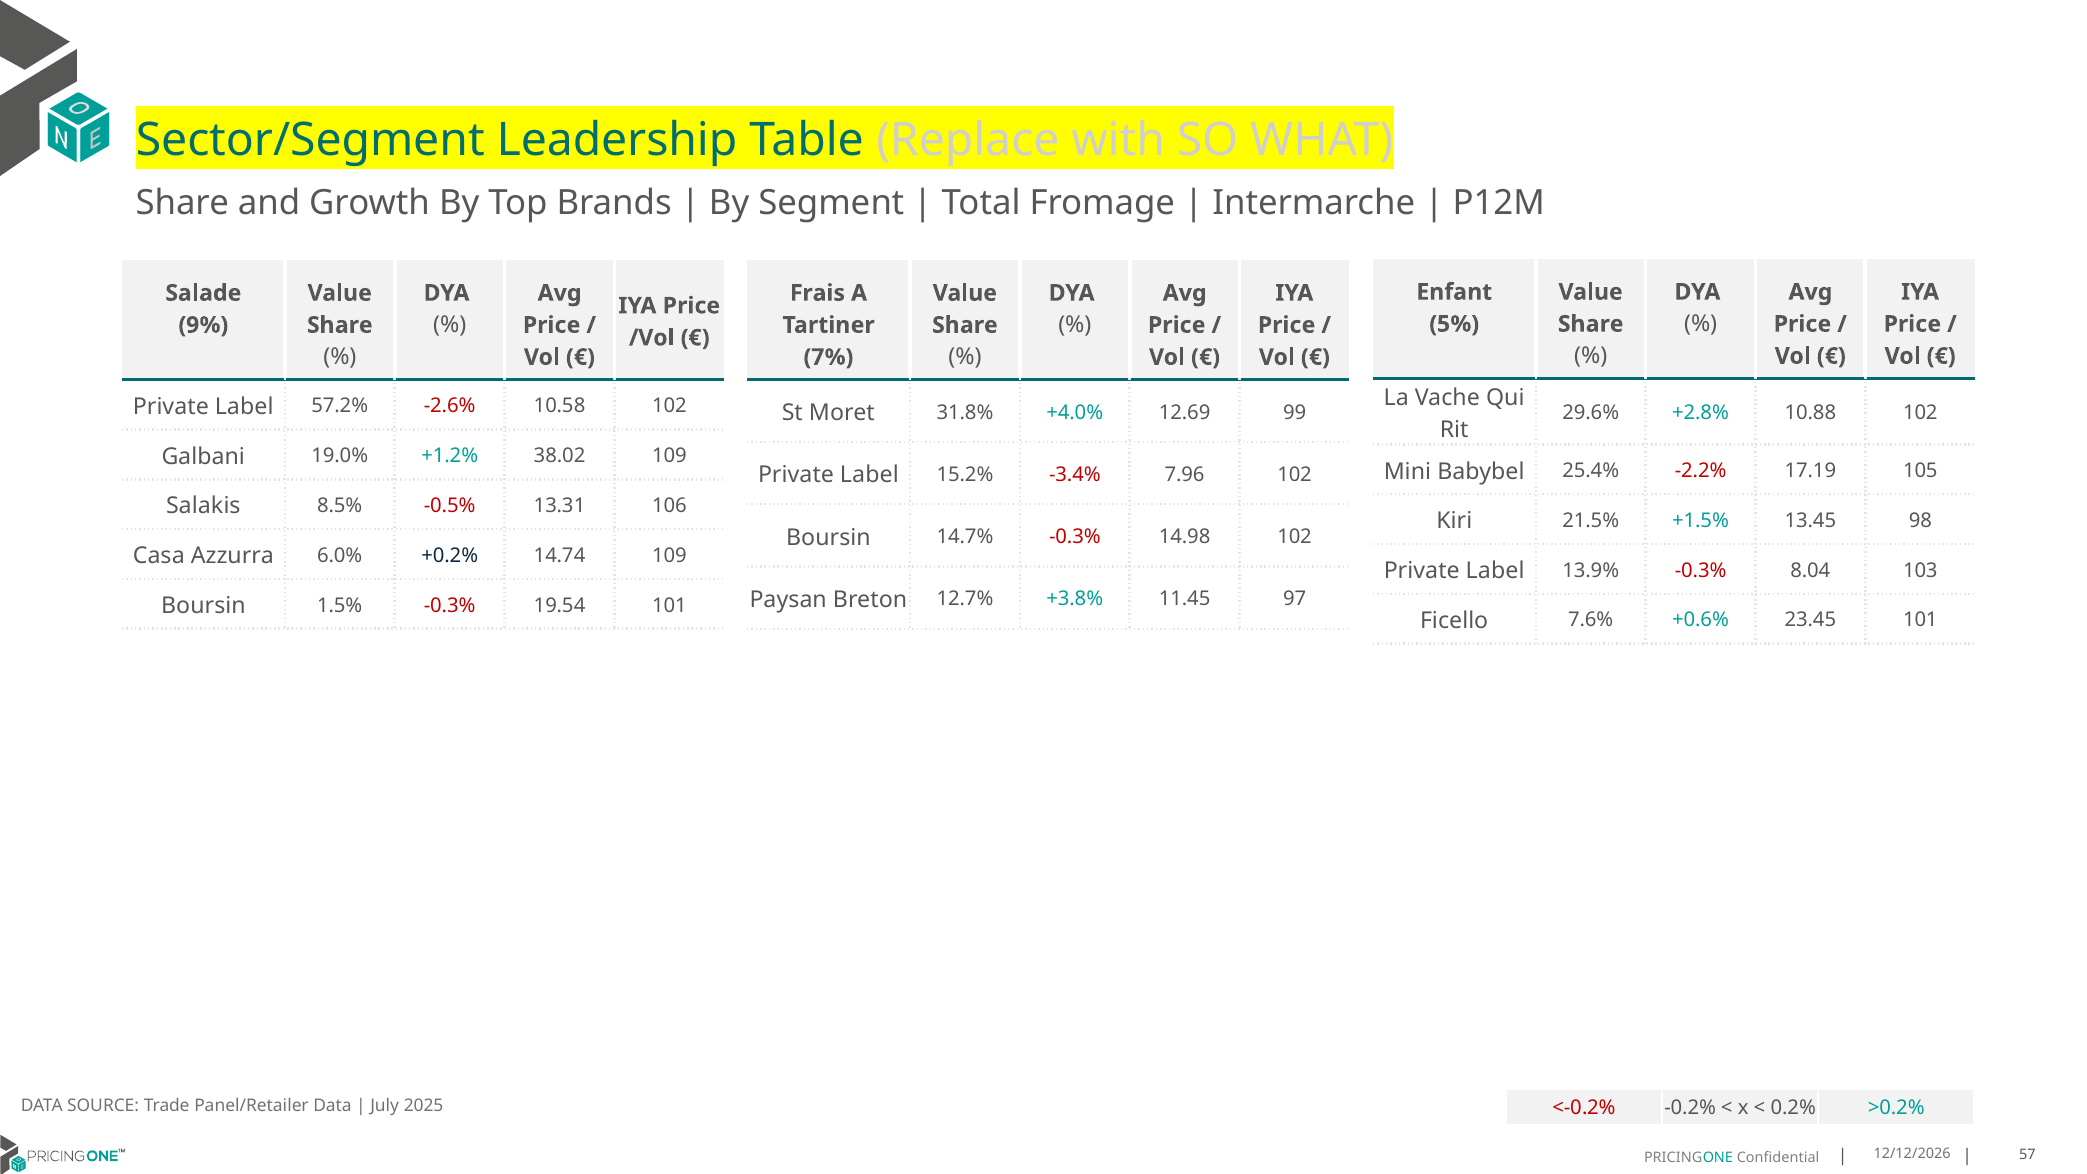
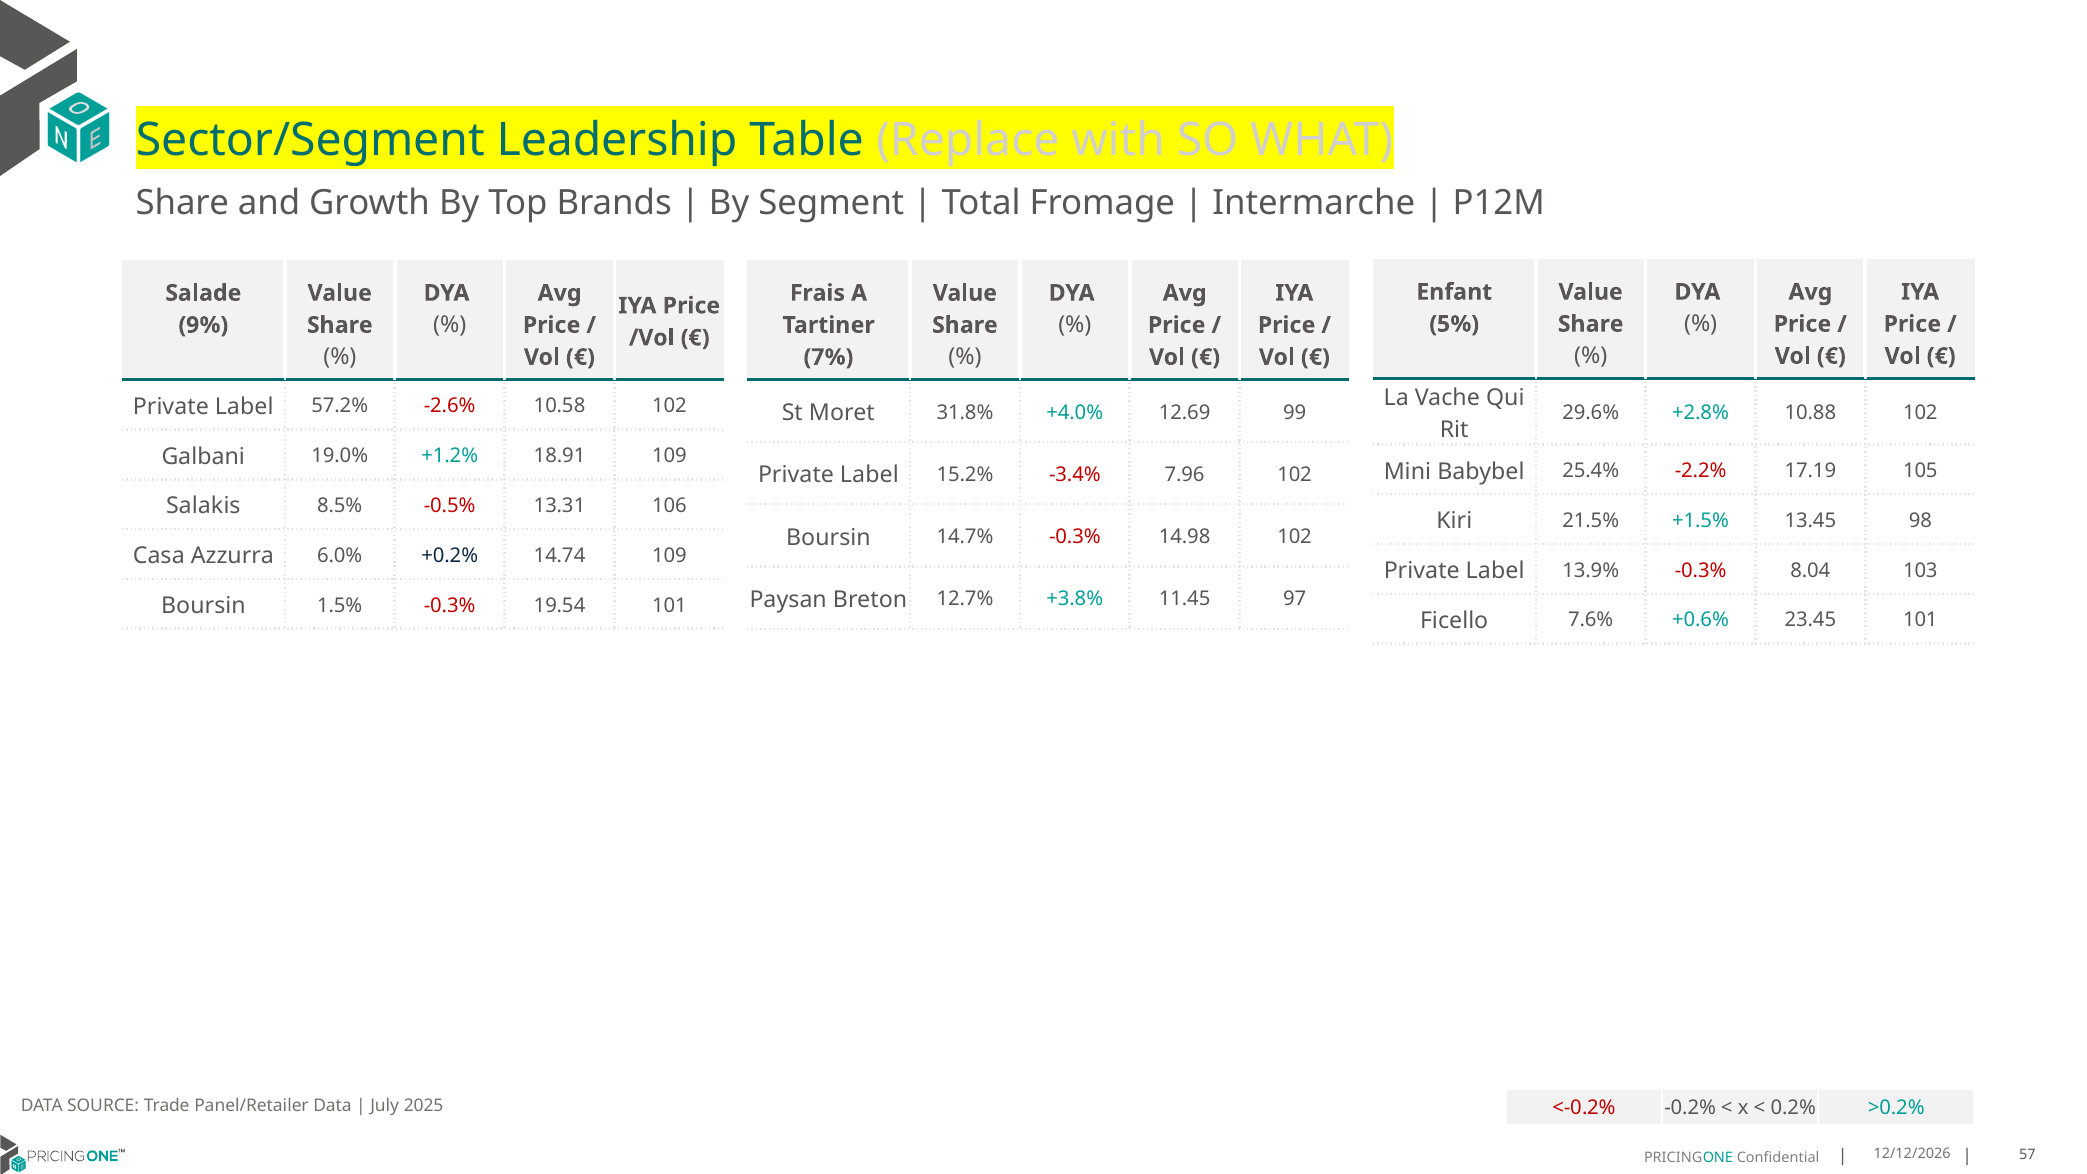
38.02: 38.02 -> 18.91
